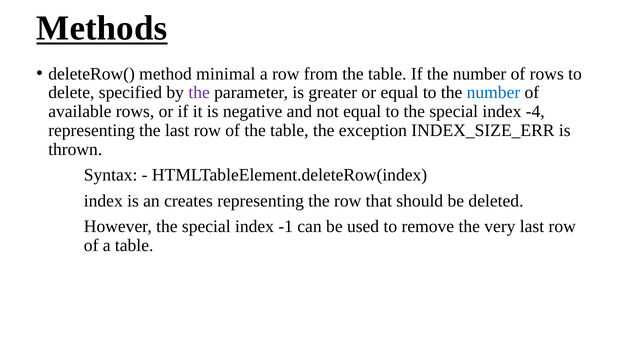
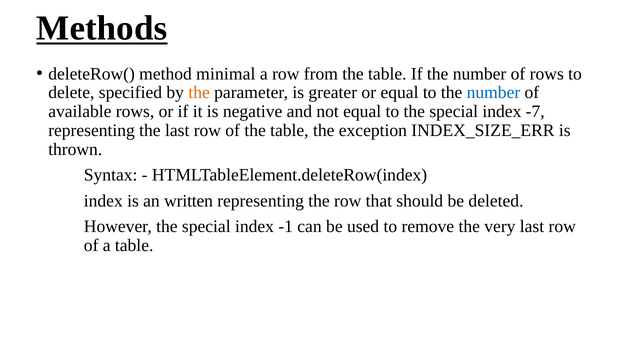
the at (199, 93) colour: purple -> orange
-4: -4 -> -7
creates: creates -> written
